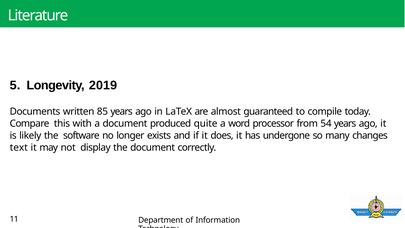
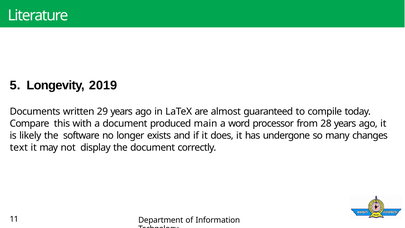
85: 85 -> 29
quite: quite -> main
54: 54 -> 28
